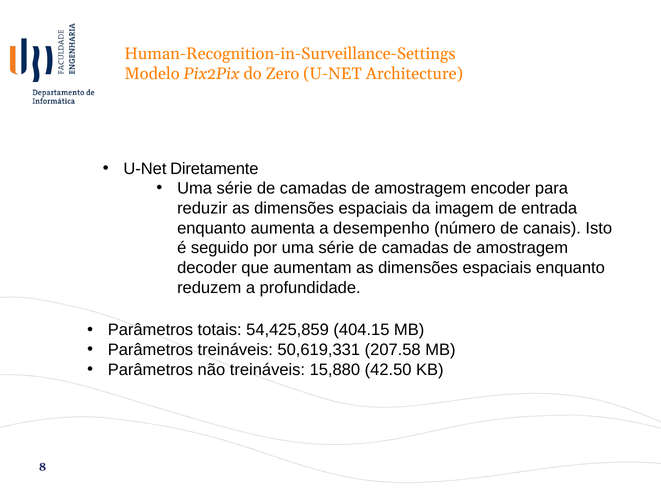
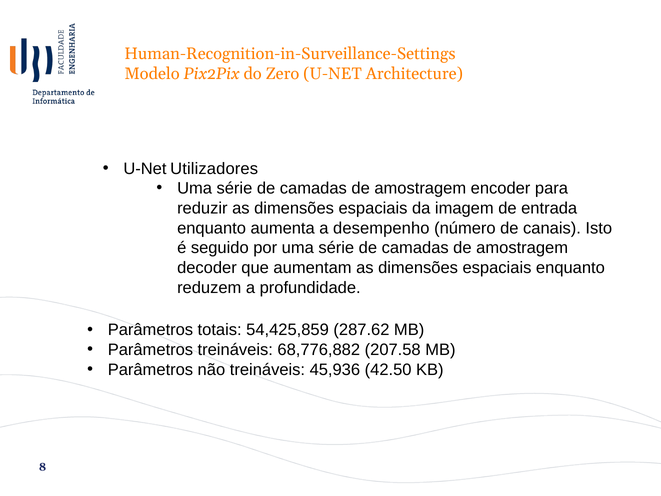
Diretamente: Diretamente -> Utilizadores
404.15: 404.15 -> 287.62
50,619,331: 50,619,331 -> 68,776,882
15,880: 15,880 -> 45,936
